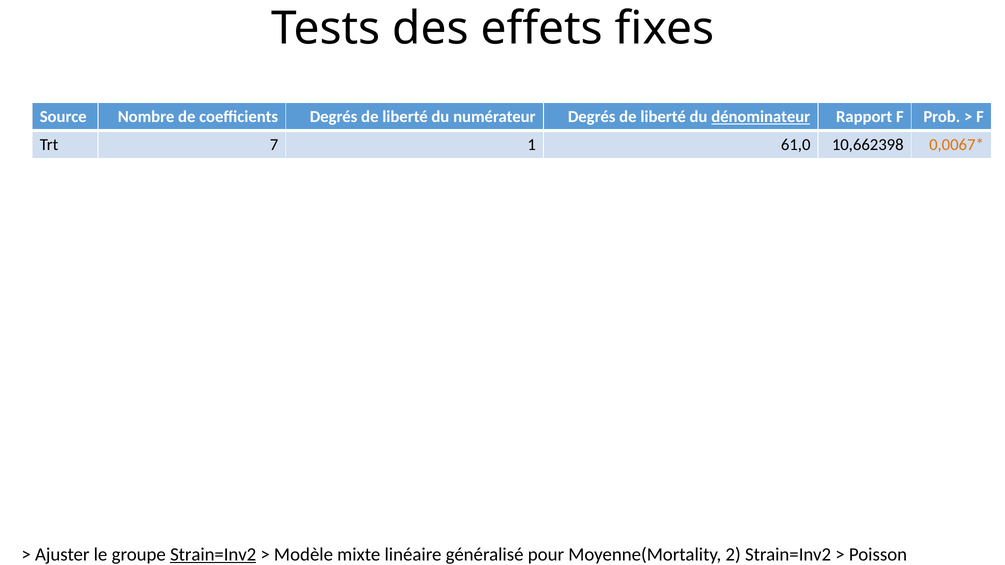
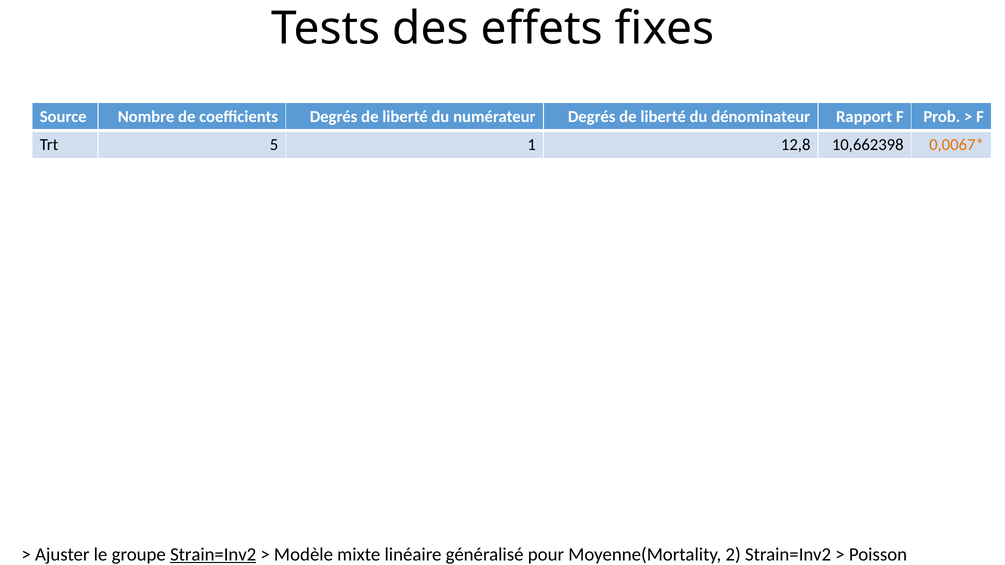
dénominateur underline: present -> none
7: 7 -> 5
61,0: 61,0 -> 12,8
